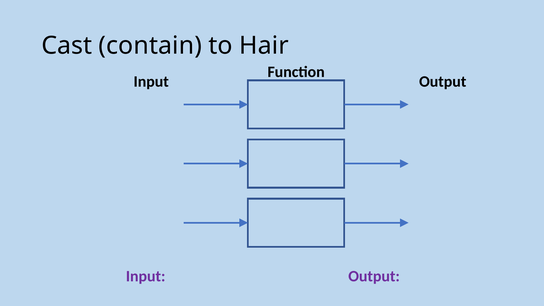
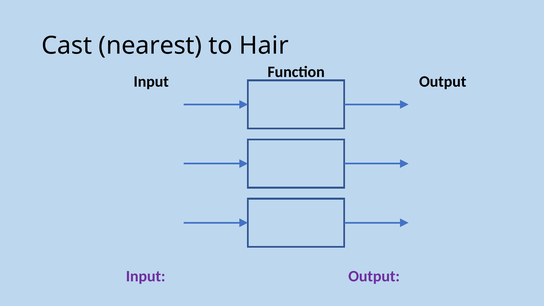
contain: contain -> nearest
